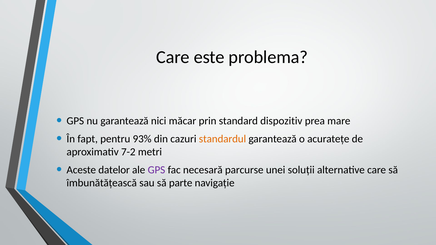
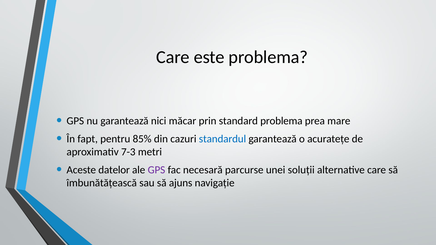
standard dispozitiv: dispozitiv -> problema
93%: 93% -> 85%
standardul colour: orange -> blue
7-2: 7-2 -> 7-3
parte: parte -> ajuns
